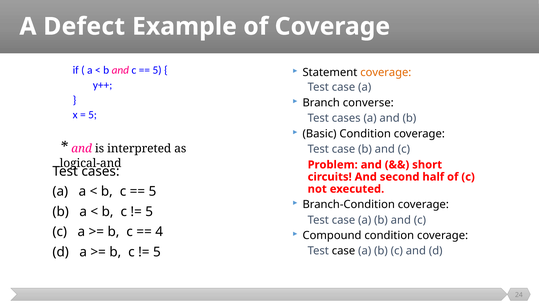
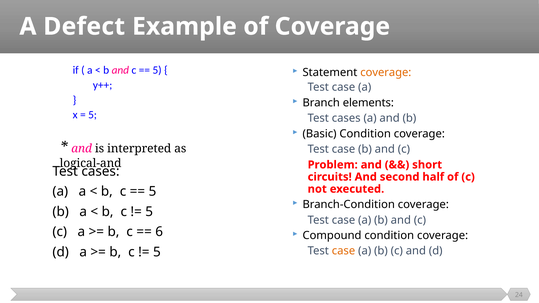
converse: converse -> elements
4: 4 -> 6
case at (344, 251) colour: black -> orange
